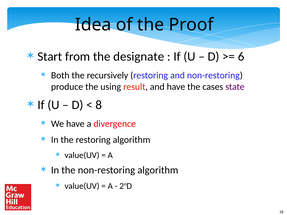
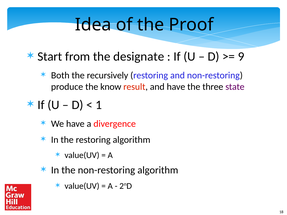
6: 6 -> 9
using: using -> know
cases: cases -> three
8: 8 -> 1
